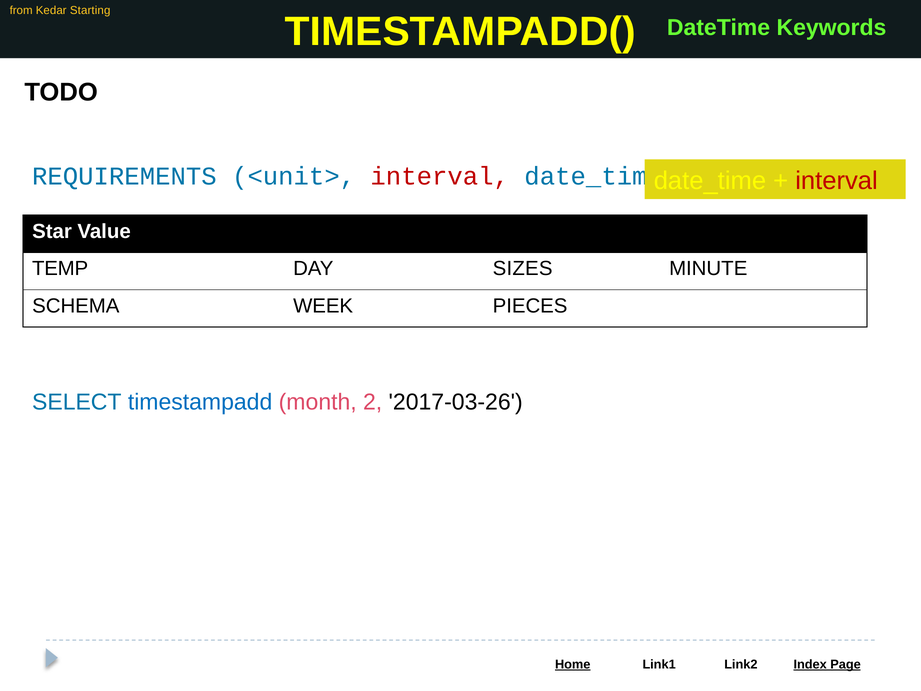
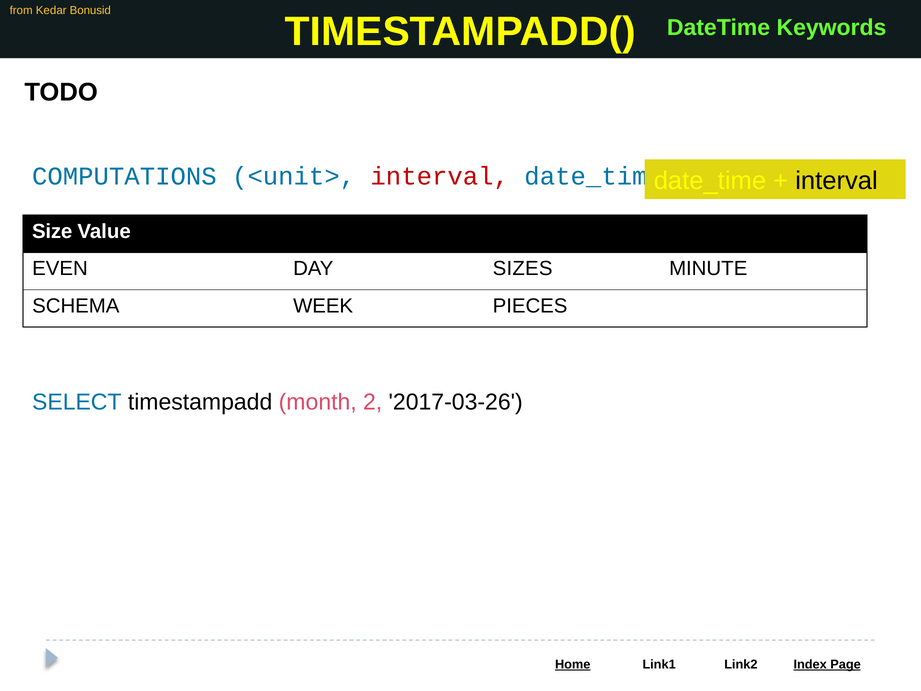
Starting: Starting -> Bonusid
REQUIREMENTS: REQUIREMENTS -> COMPUTATIONS
interval at (837, 181) colour: red -> black
Star: Star -> Size
TEMP: TEMP -> EVEN
timestampadd colour: blue -> black
